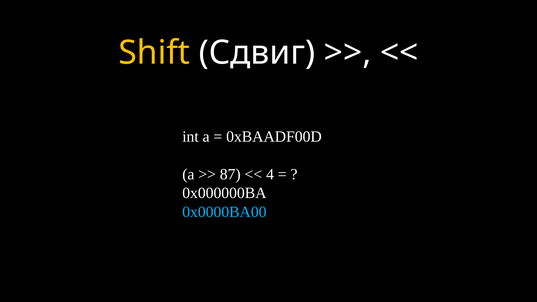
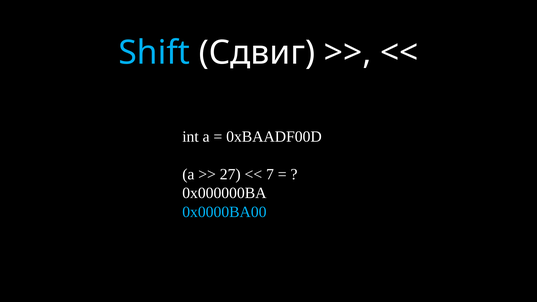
Shift colour: yellow -> light blue
87: 87 -> 27
4: 4 -> 7
